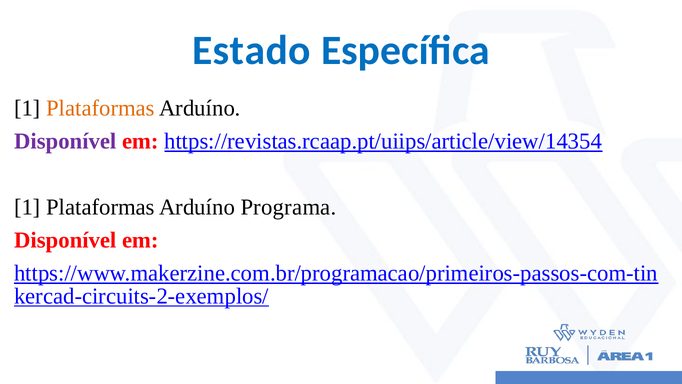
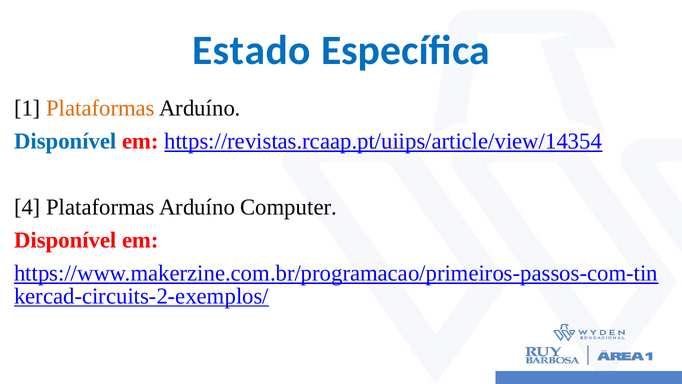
Disponível at (65, 141) colour: purple -> blue
1 at (27, 207): 1 -> 4
Programa: Programa -> Computer
